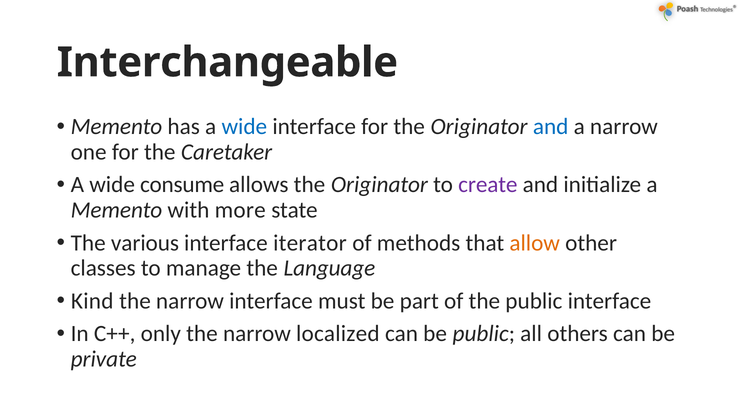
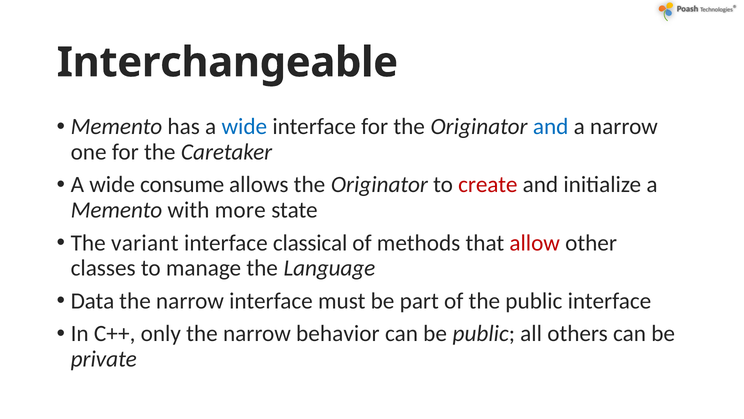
create colour: purple -> red
various: various -> variant
iterator: iterator -> classical
allow colour: orange -> red
Kind: Kind -> Data
localized: localized -> behavior
